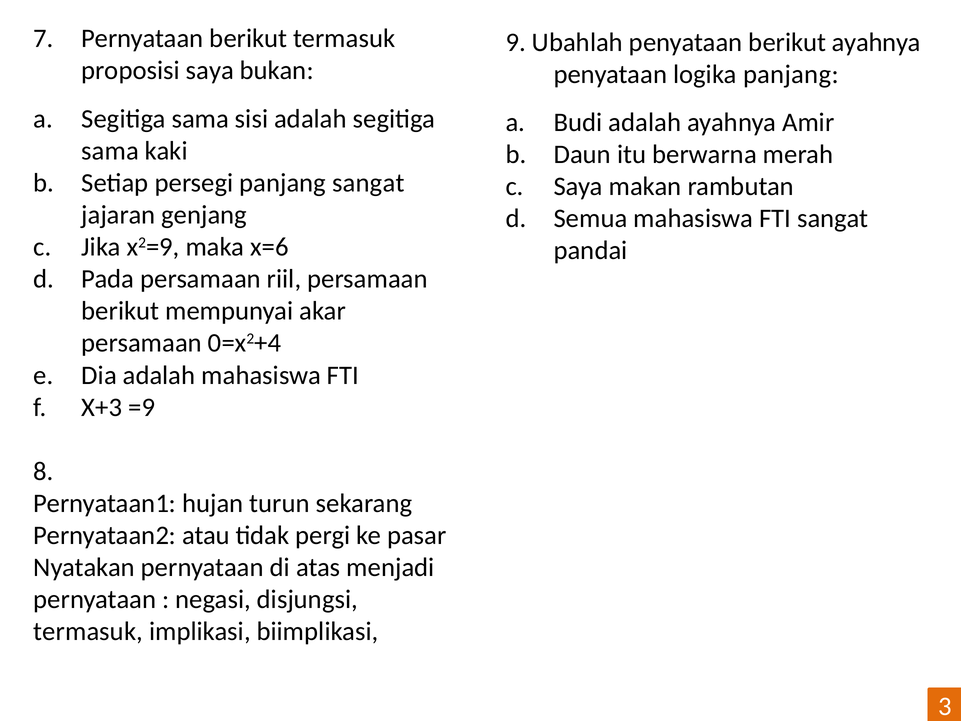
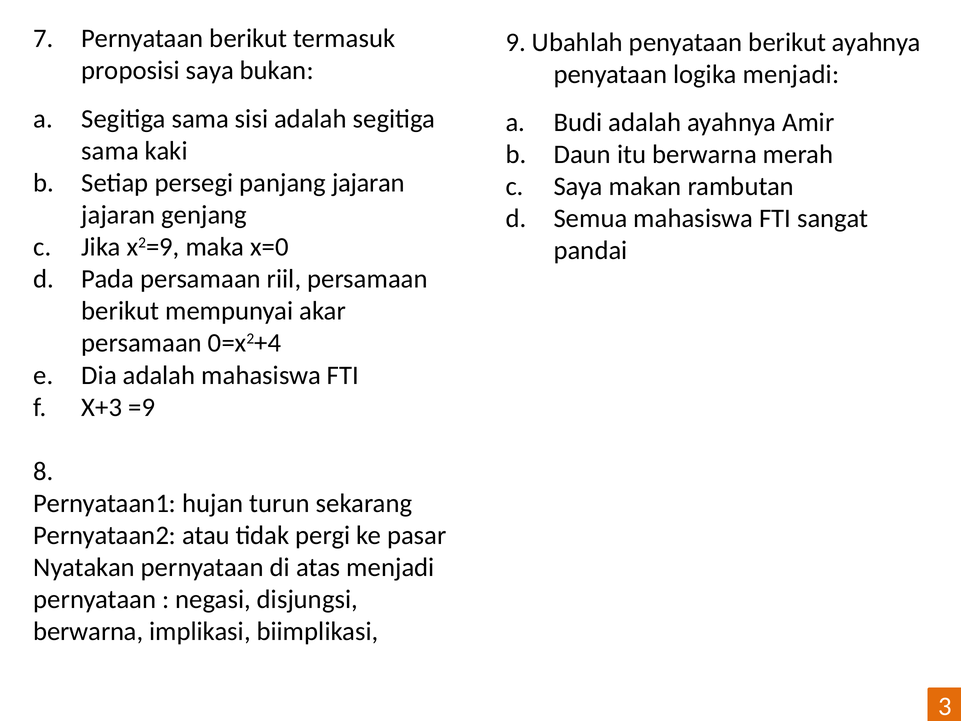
logika panjang: panjang -> menjadi
panjang sangat: sangat -> jajaran
x=6: x=6 -> x=0
termasuk at (88, 631): termasuk -> berwarna
